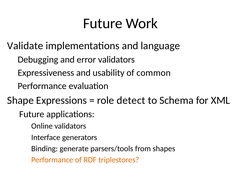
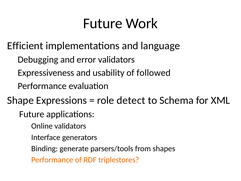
Validate: Validate -> Efficient
common: common -> followed
